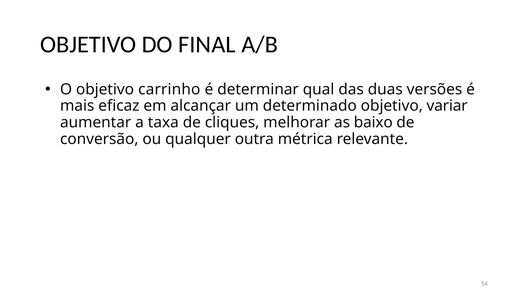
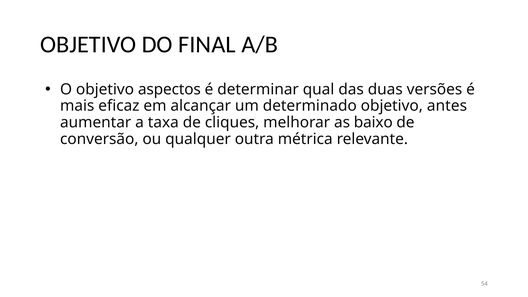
carrinho: carrinho -> aspectos
variar: variar -> antes
